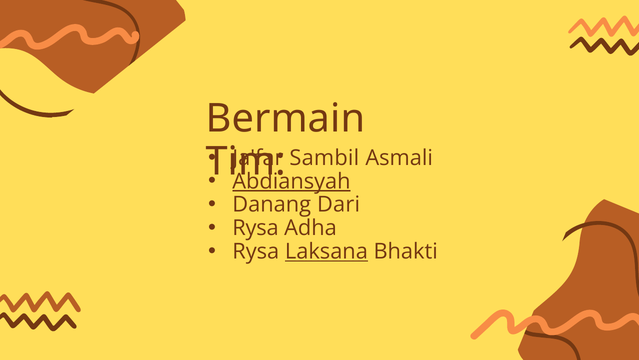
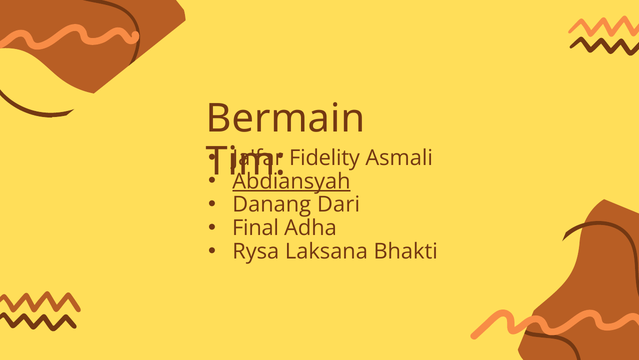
Sambil: Sambil -> Fidelity
Rysa at (255, 228): Rysa -> Final
Laksana underline: present -> none
